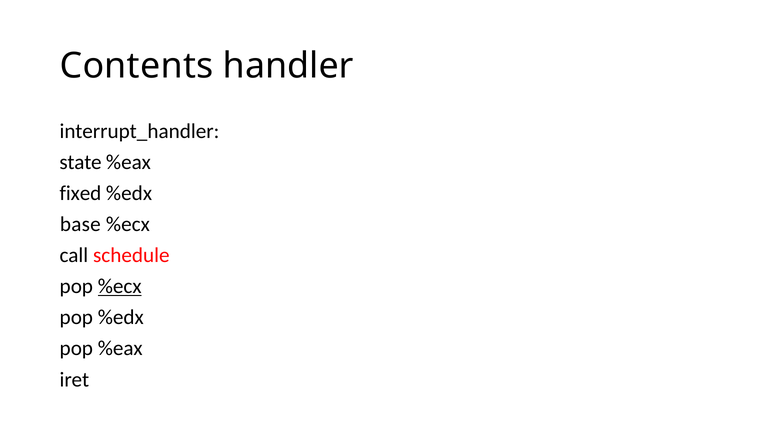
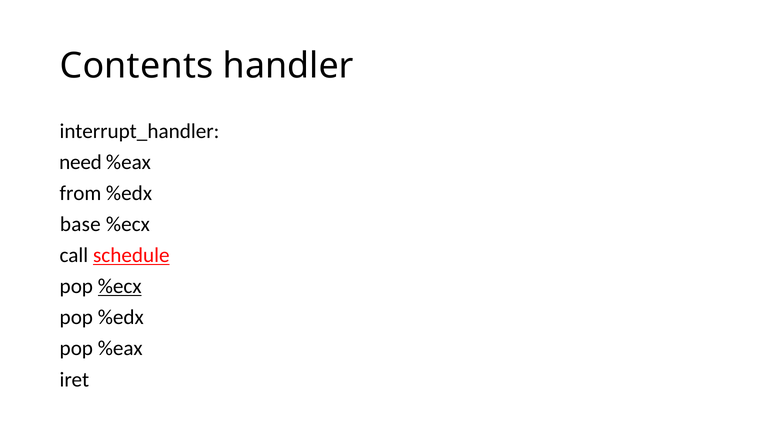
state: state -> need
fixed: fixed -> from
schedule underline: none -> present
